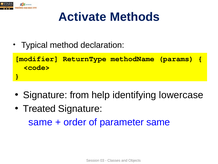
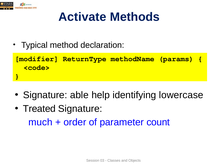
from: from -> able
same at (40, 122): same -> much
parameter same: same -> count
